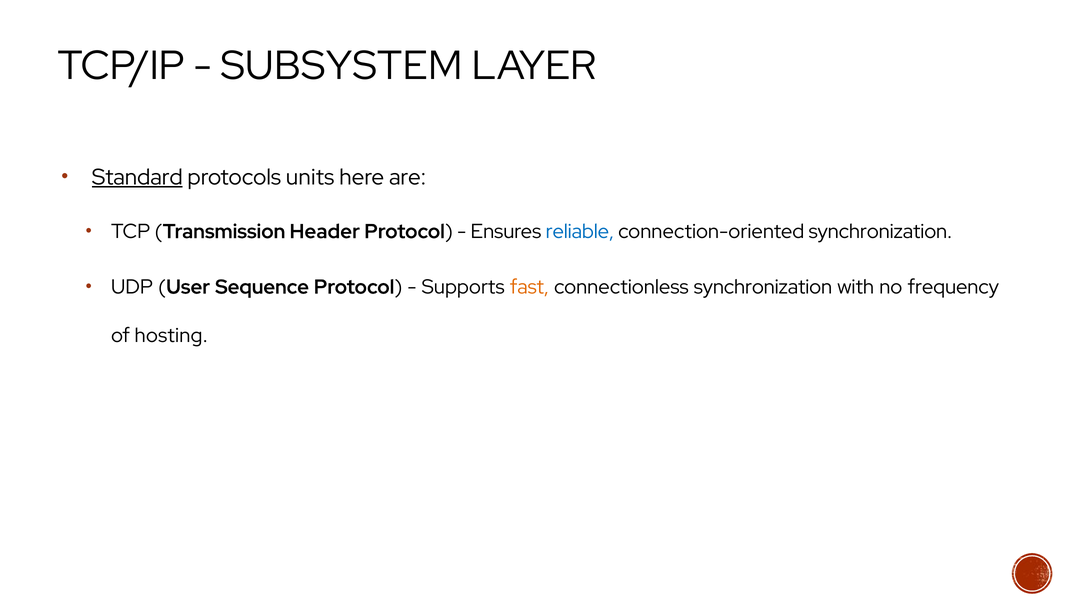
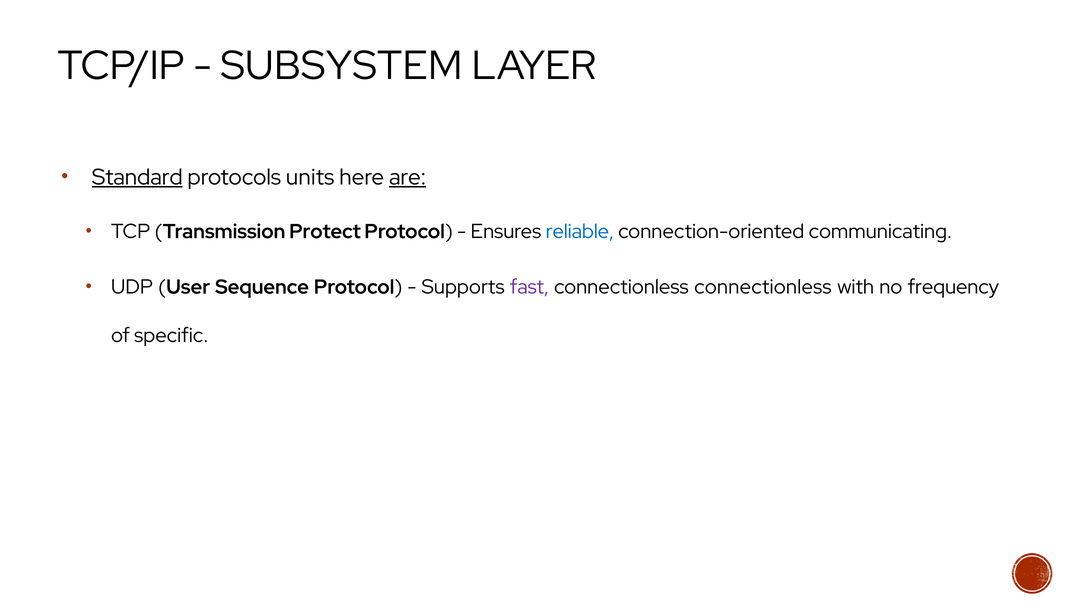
are underline: none -> present
Header: Header -> Protect
connection-oriented synchronization: synchronization -> communicating
fast colour: orange -> purple
connectionless synchronization: synchronization -> connectionless
hosting: hosting -> specific
